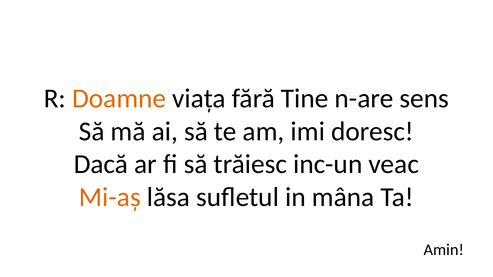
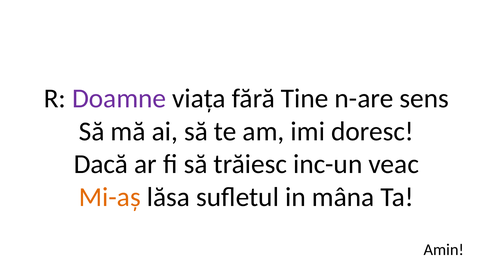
Doamne colour: orange -> purple
